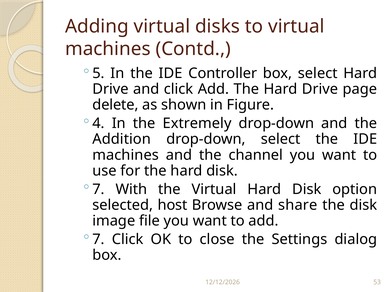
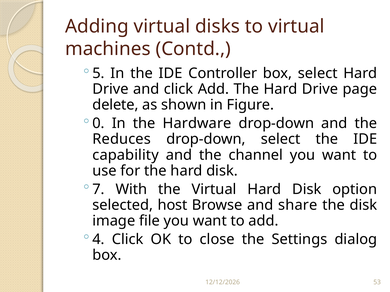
4: 4 -> 0
Extremely: Extremely -> Hardware
Addition: Addition -> Reduces
machines at (126, 155): machines -> capability
7 at (99, 240): 7 -> 4
